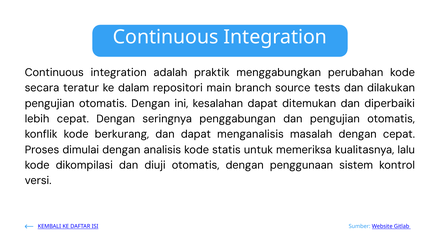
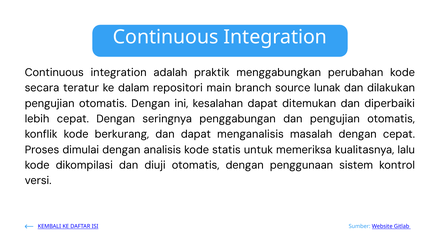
tests: tests -> lunak
